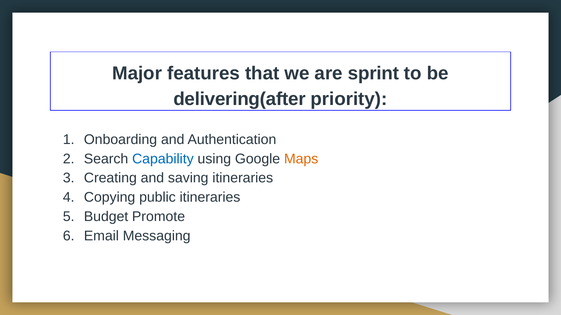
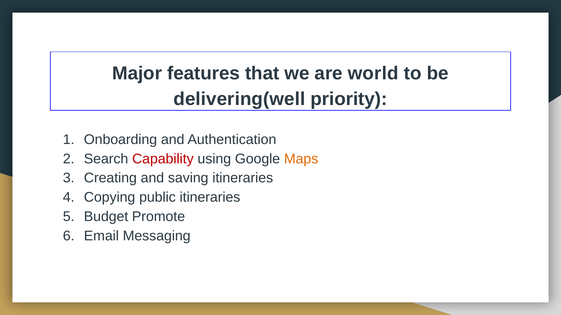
sprint: sprint -> world
delivering(after: delivering(after -> delivering(well
Capability colour: blue -> red
